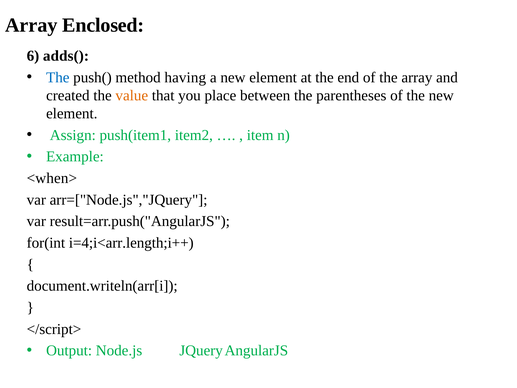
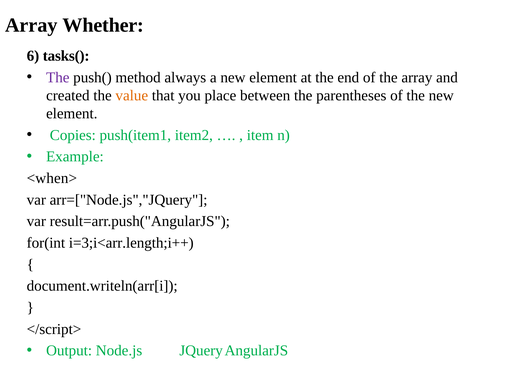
Enclosed: Enclosed -> Whether
adds(: adds( -> tasks(
The at (58, 77) colour: blue -> purple
having: having -> always
Assign: Assign -> Copies
i=4;i<arr.length;i++: i=4;i<arr.length;i++ -> i=3;i<arr.length;i++
